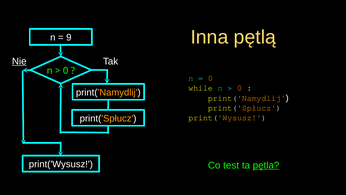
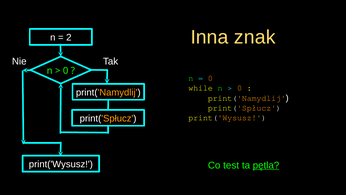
pętlą: pętlą -> znak
9: 9 -> 2
Nie underline: present -> none
